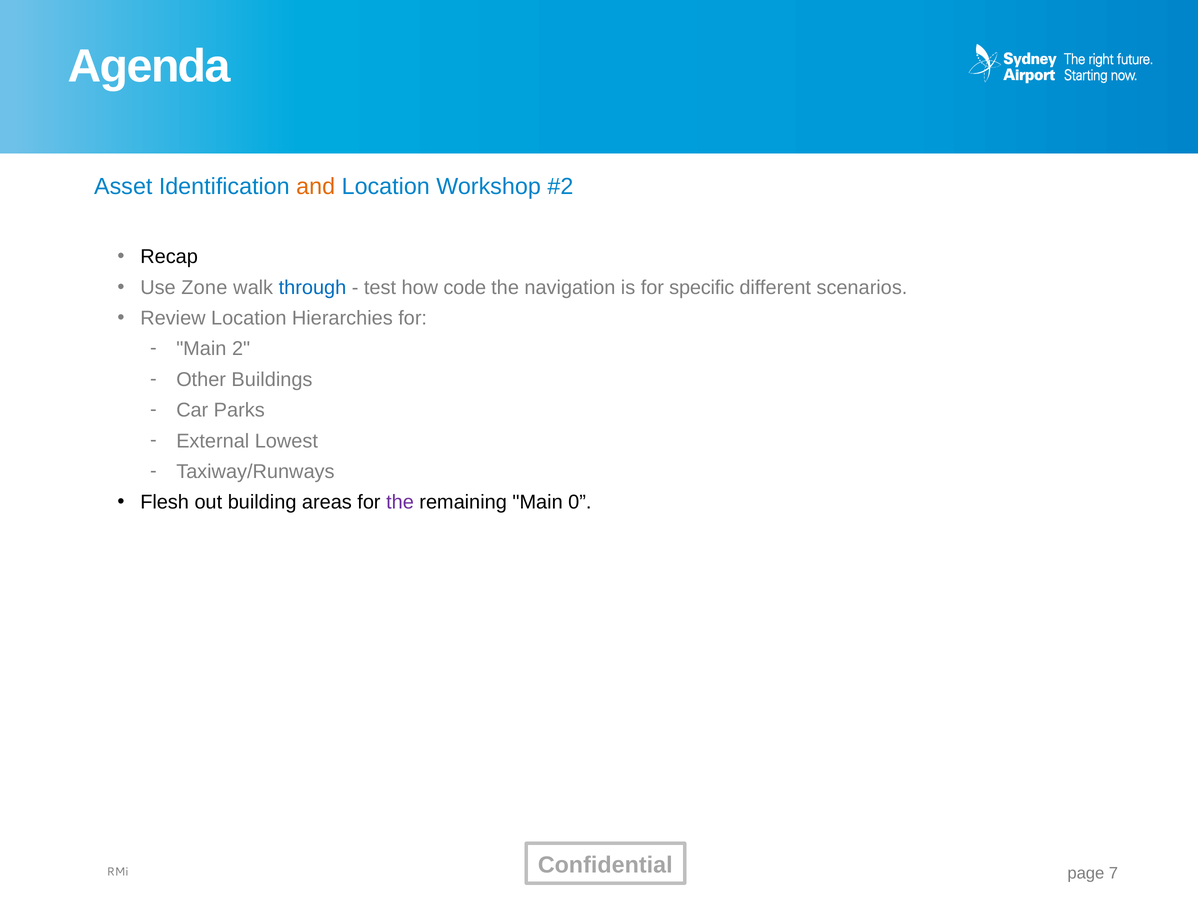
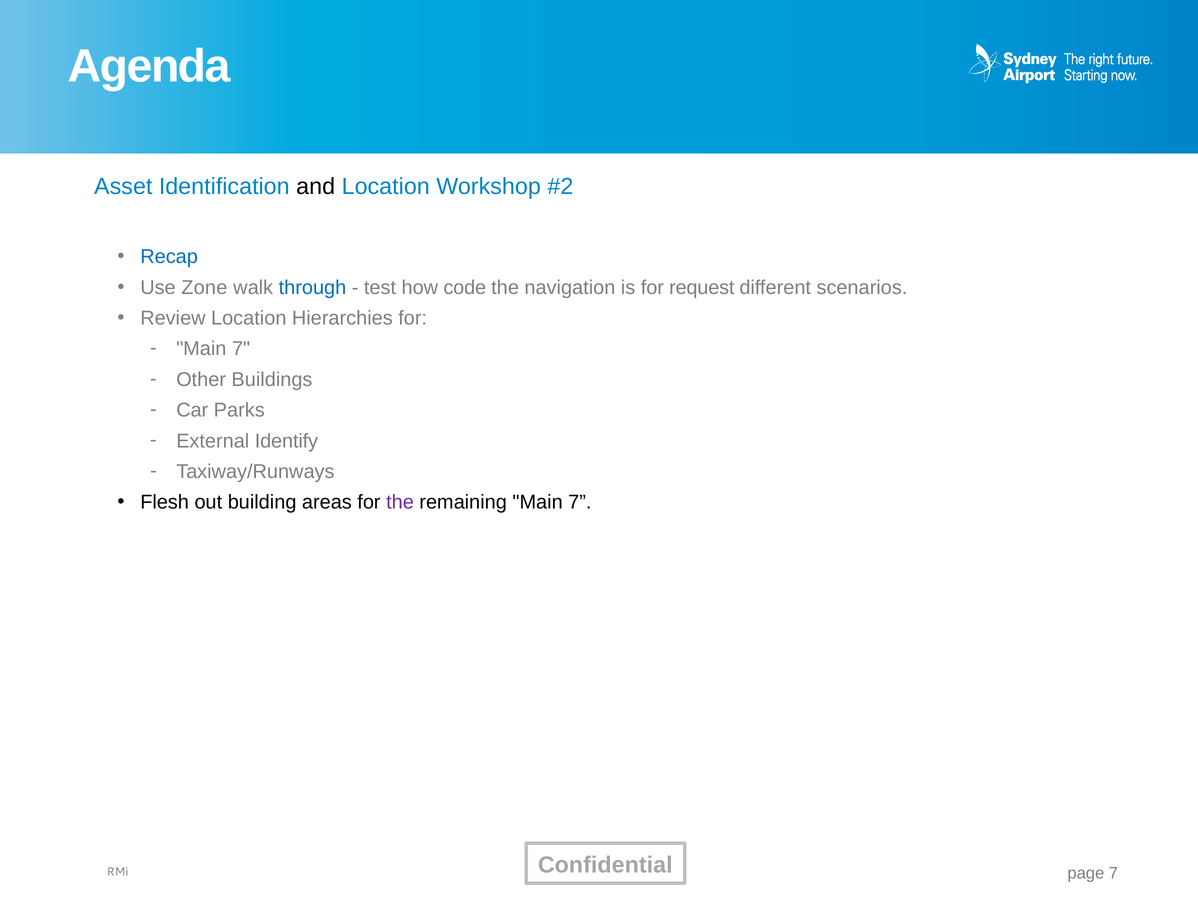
and colour: orange -> black
Recap colour: black -> blue
specific: specific -> request
2 at (241, 349): 2 -> 7
Lowest: Lowest -> Identify
remaining Main 0: 0 -> 7
